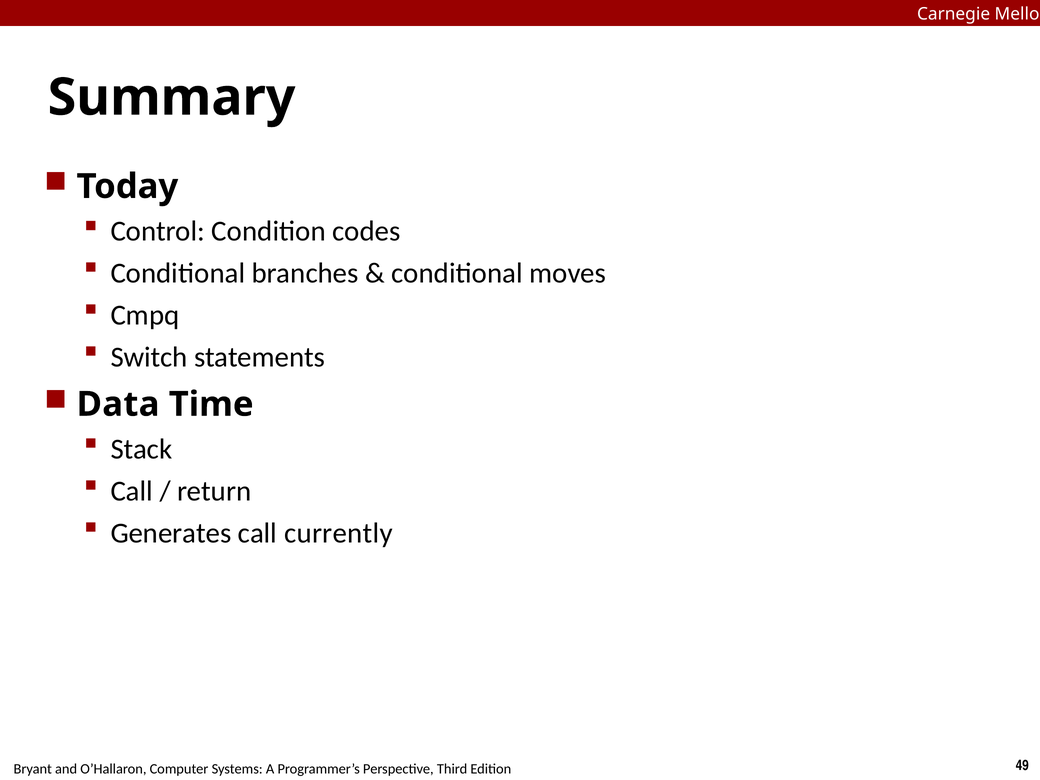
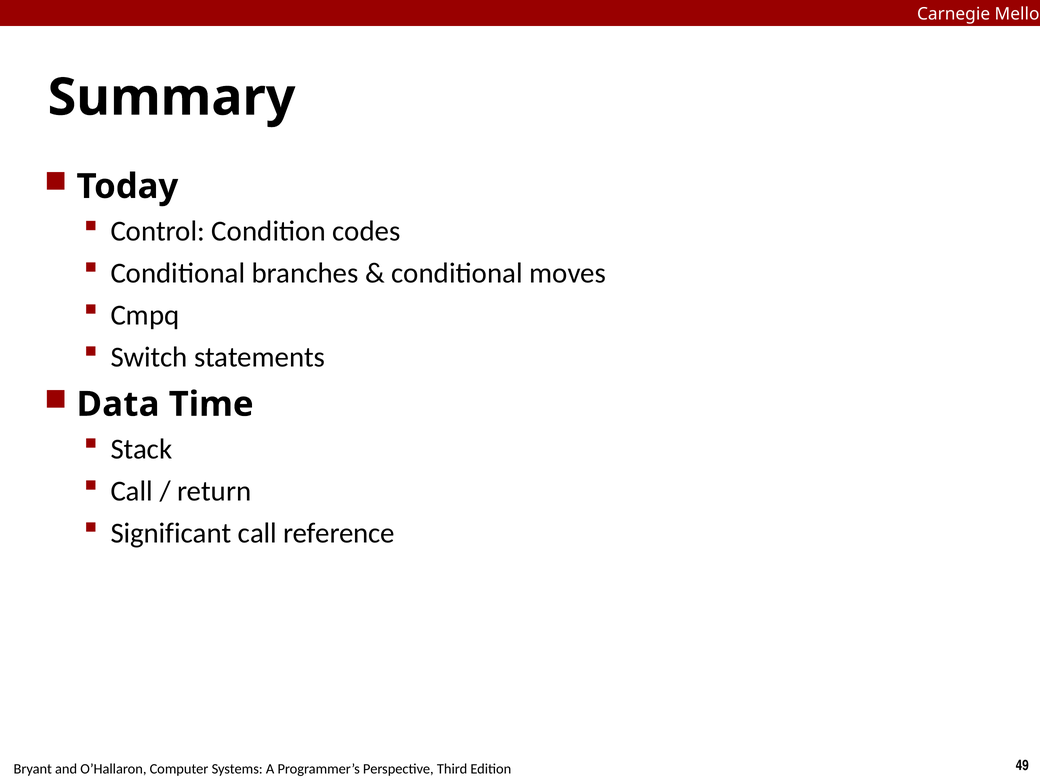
Generates: Generates -> Significant
currently: currently -> reference
